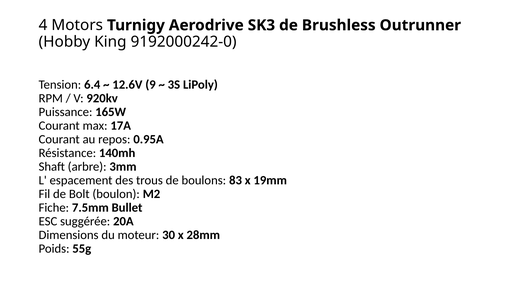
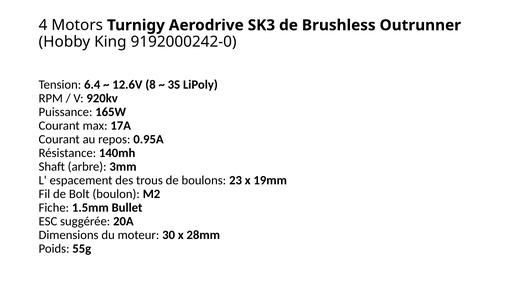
9: 9 -> 8
83: 83 -> 23
7.5mm: 7.5mm -> 1.5mm
